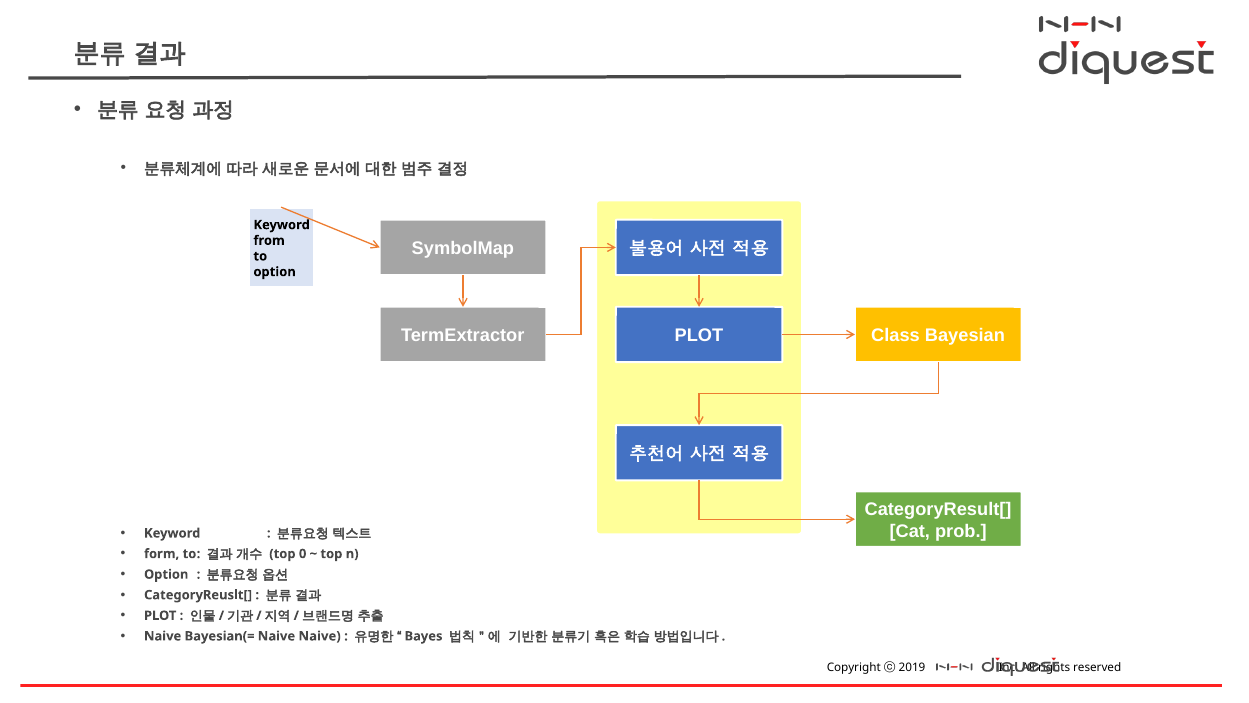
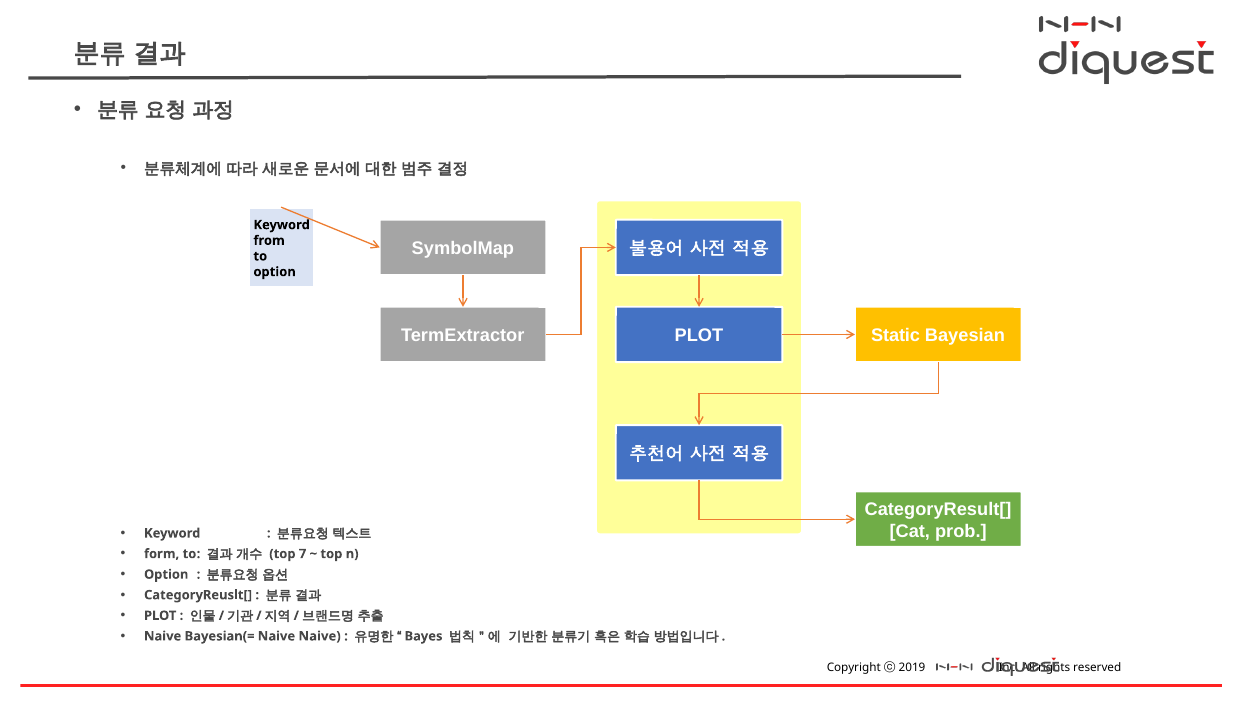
Class: Class -> Static
0: 0 -> 7
